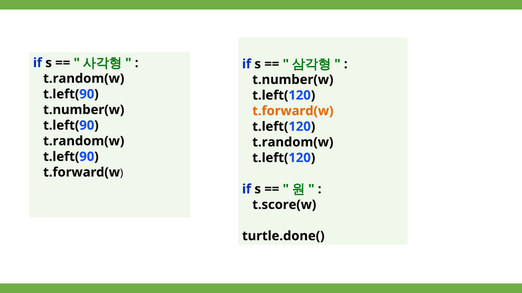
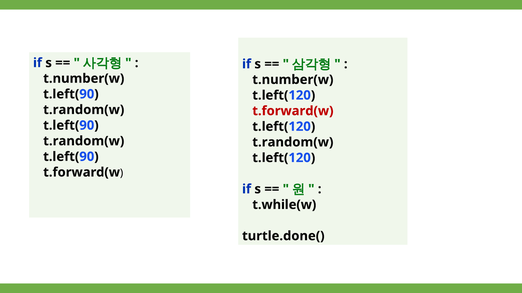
t.random(w at (84, 79): t.random(w -> t.number(w
t.number(w at (84, 110): t.number(w -> t.random(w
t.forward(w at (293, 111) colour: orange -> red
t.score(w: t.score(w -> t.while(w
